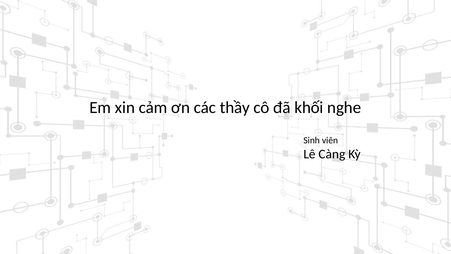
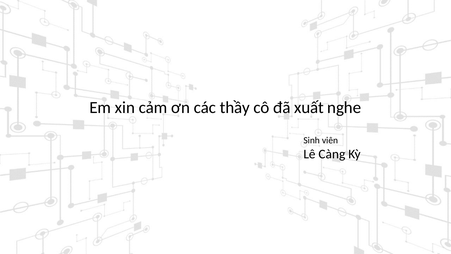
khối: khối -> xuất
